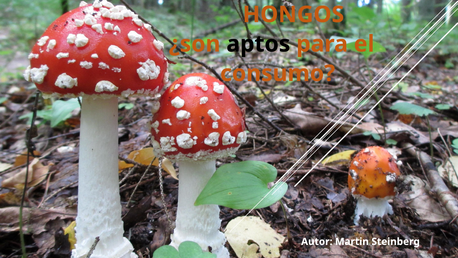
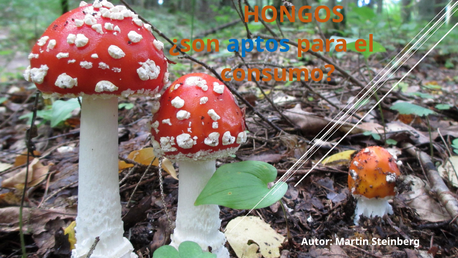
aptos colour: black -> blue
